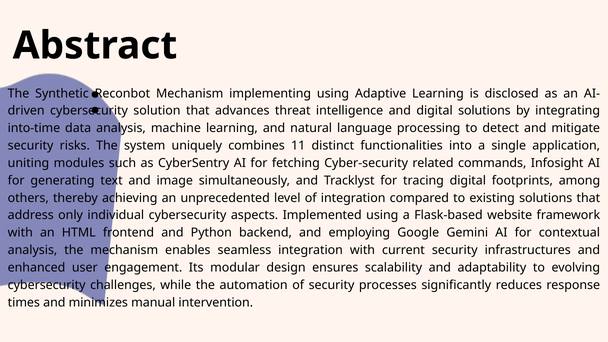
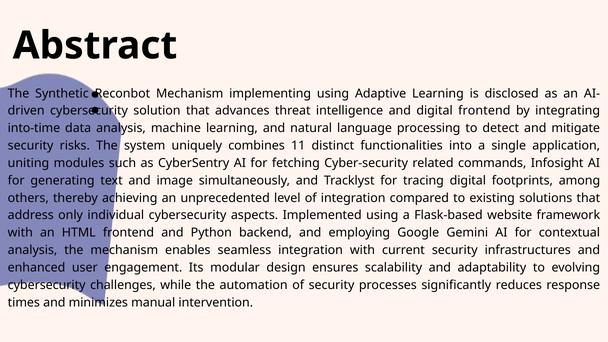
digital solutions: solutions -> frontend
